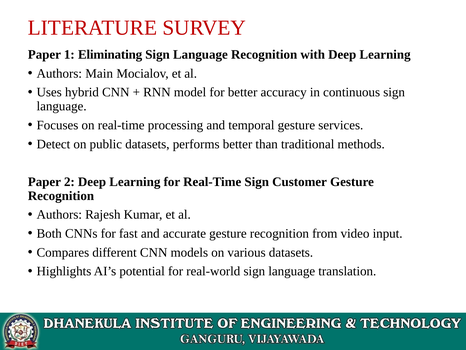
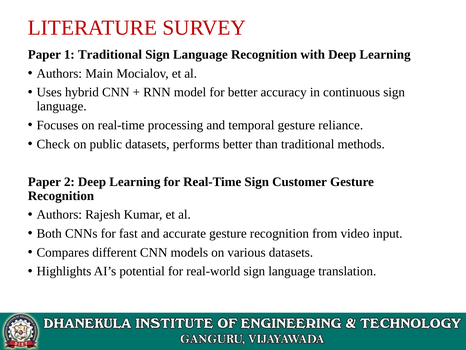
1 Eliminating: Eliminating -> Traditional
services: services -> reliance
Detect: Detect -> Check
